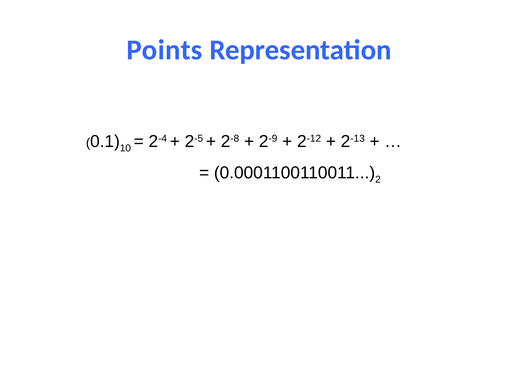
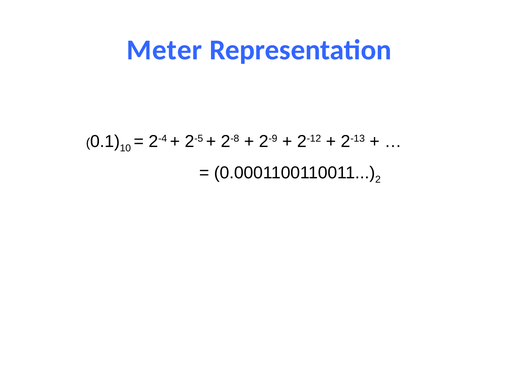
Points: Points -> Meter
